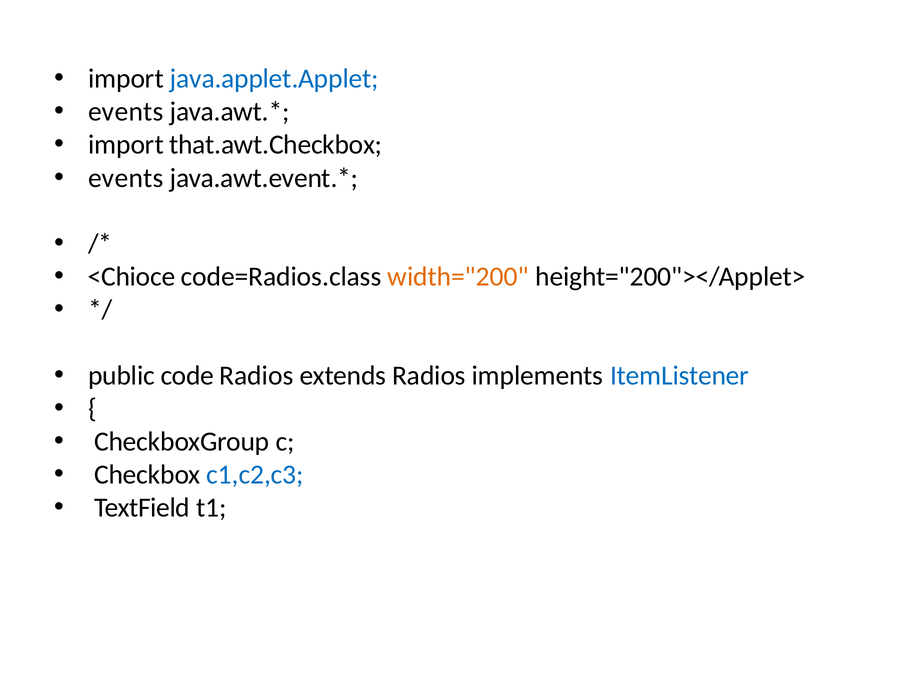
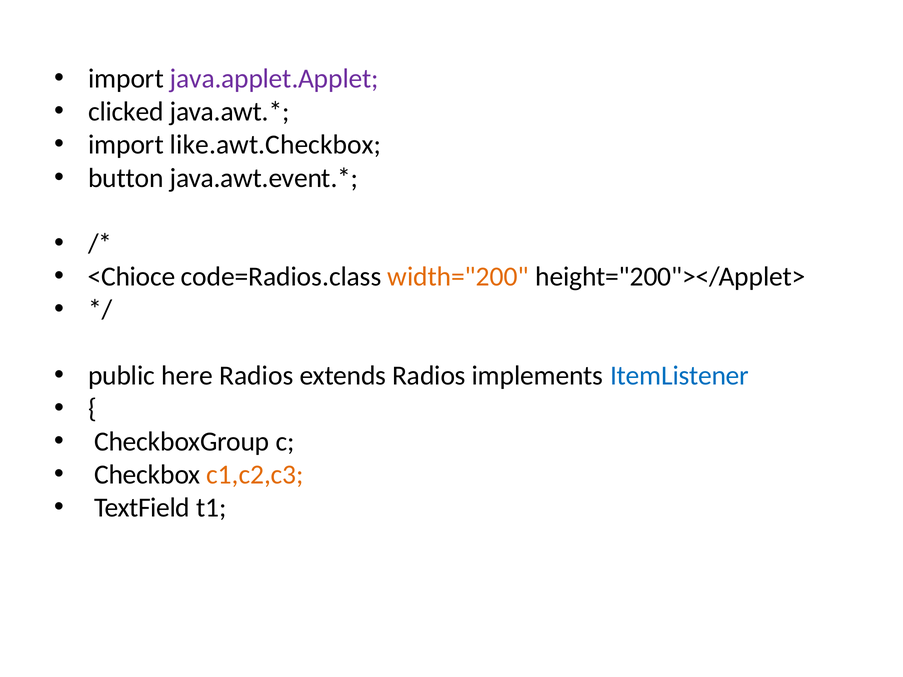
java.applet.Applet colour: blue -> purple
events at (126, 112): events -> clicked
that.awt.Checkbox: that.awt.Checkbox -> like.awt.Checkbox
events at (126, 178): events -> button
code: code -> here
c1,c2,c3 colour: blue -> orange
